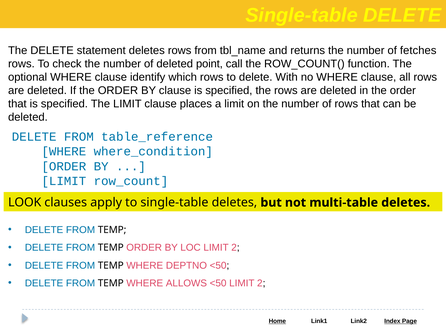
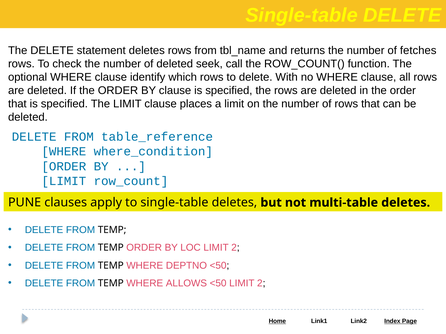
point: point -> seek
LOOK: LOOK -> PUNE
